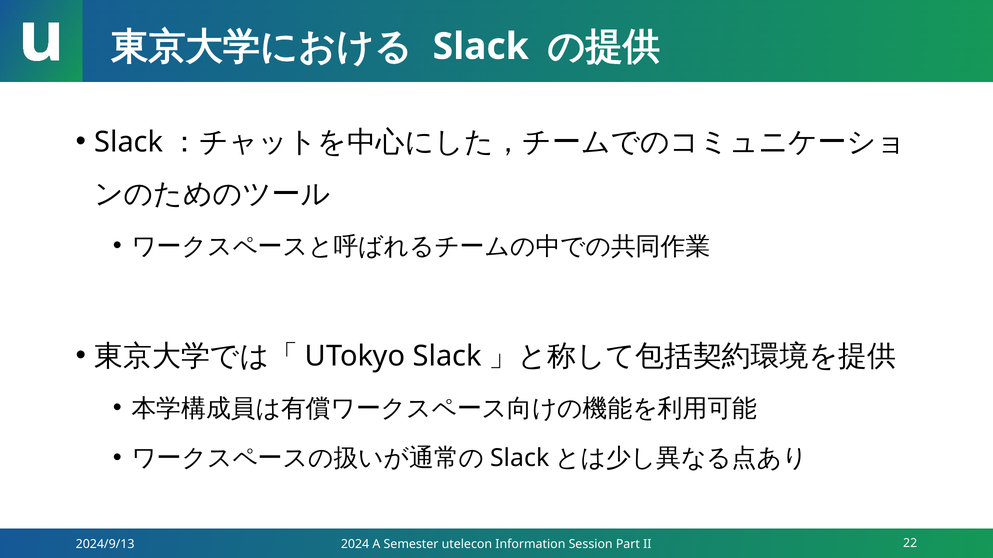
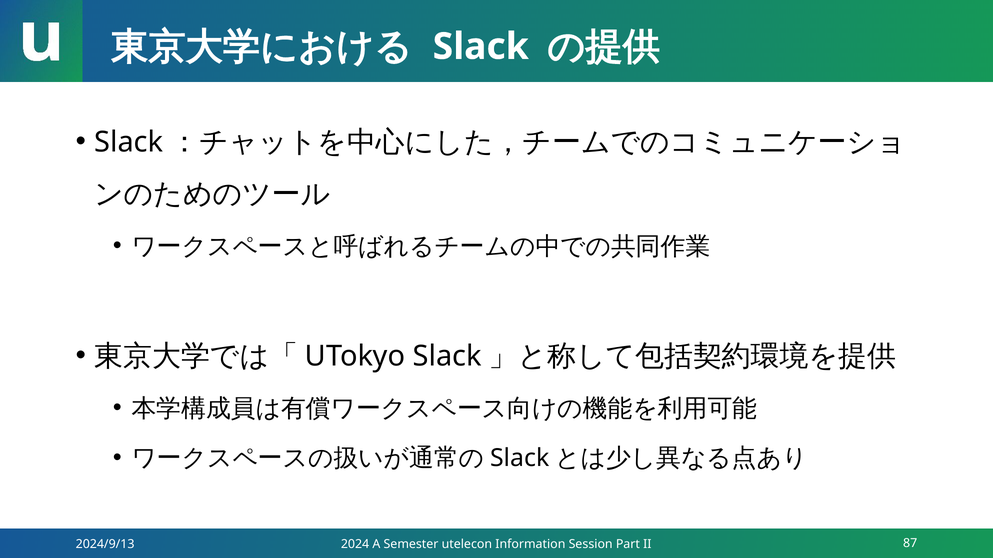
22: 22 -> 87
